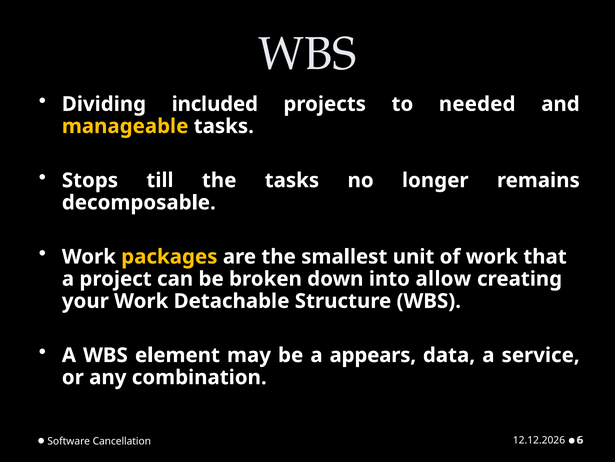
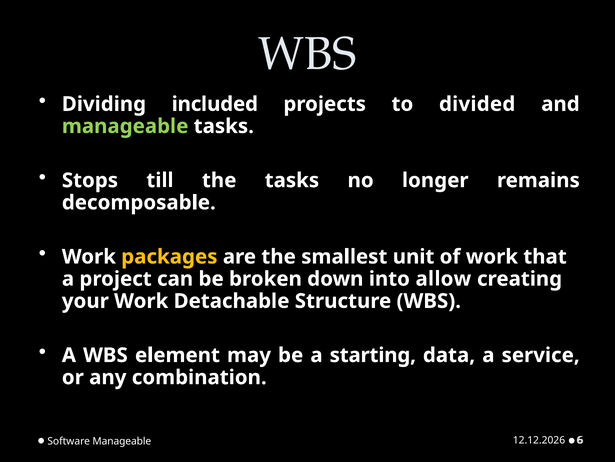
needed: needed -> divided
manageable at (125, 126) colour: yellow -> light green
appears: appears -> starting
Software Cancellation: Cancellation -> Manageable
